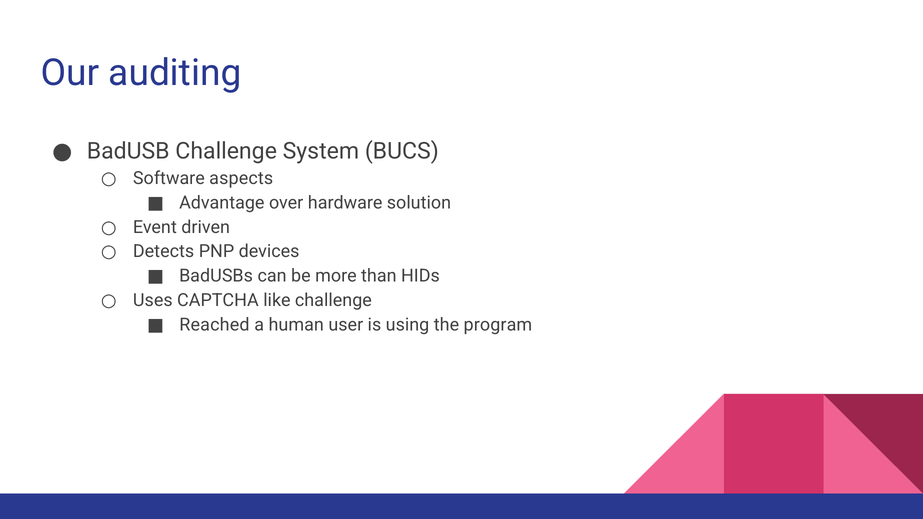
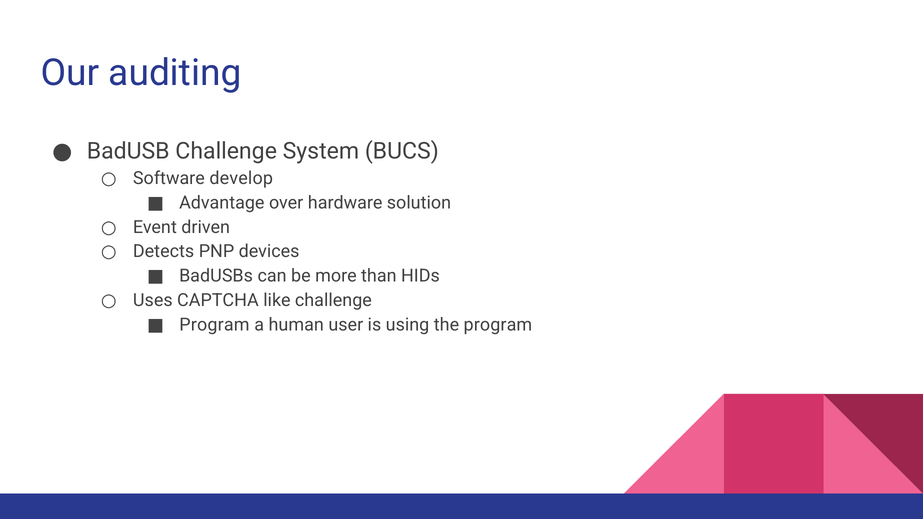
aspects: aspects -> develop
Reached at (214, 325): Reached -> Program
